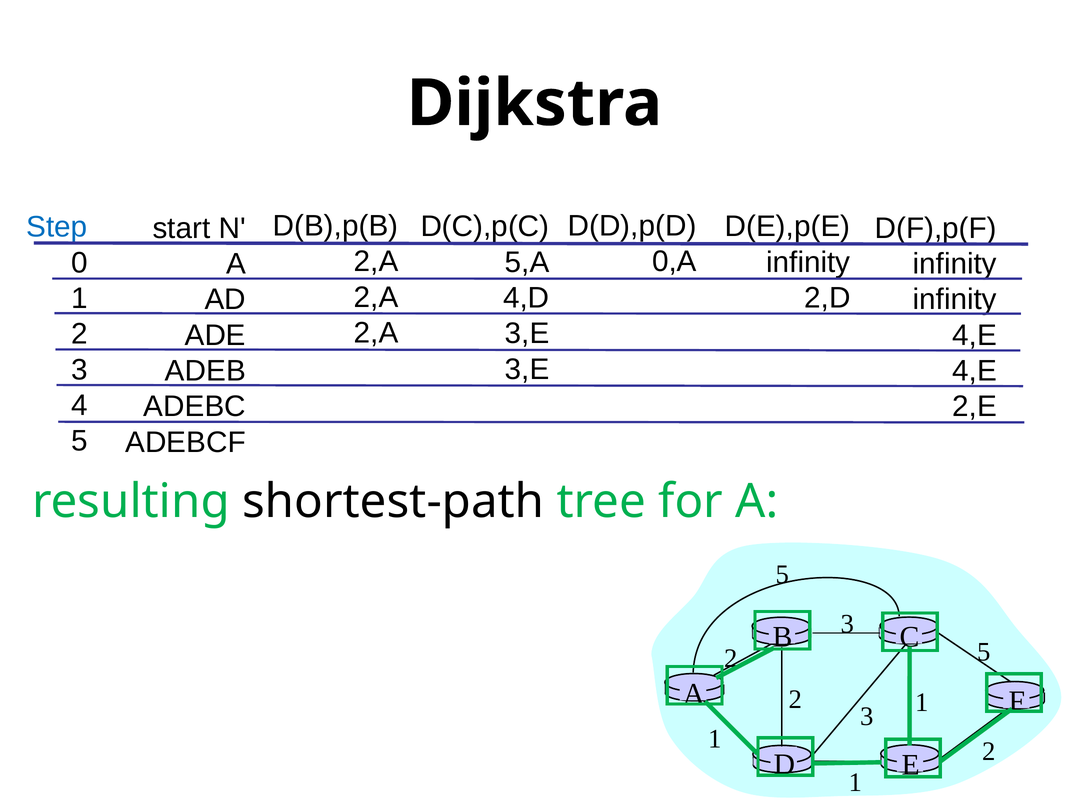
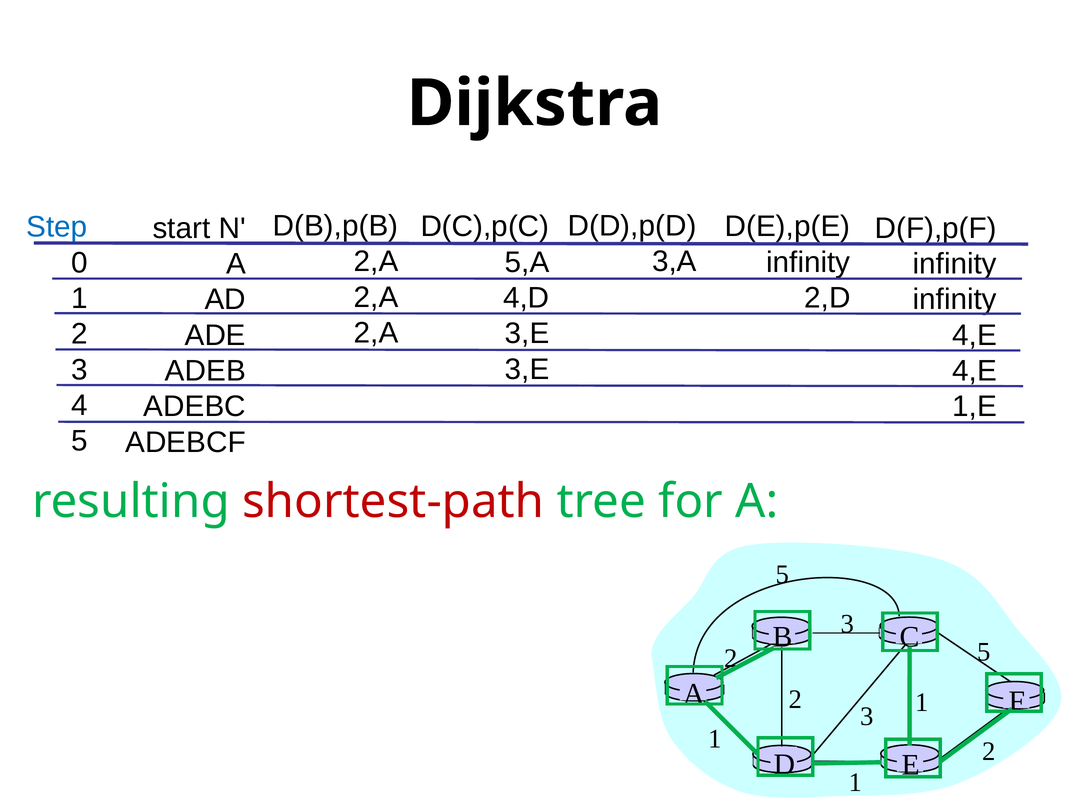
0,A: 0,A -> 3,A
2,E: 2,E -> 1,E
shortest-path colour: black -> red
